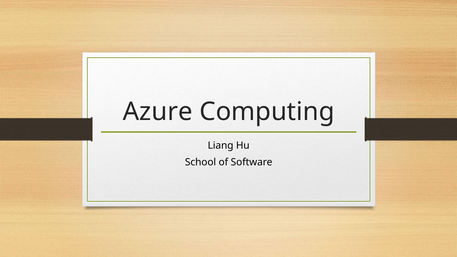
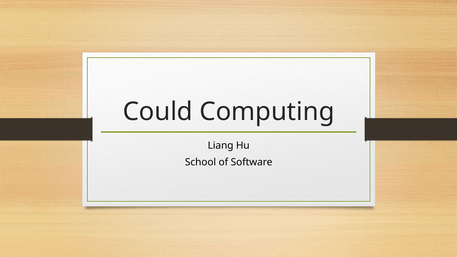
Azure: Azure -> Could
